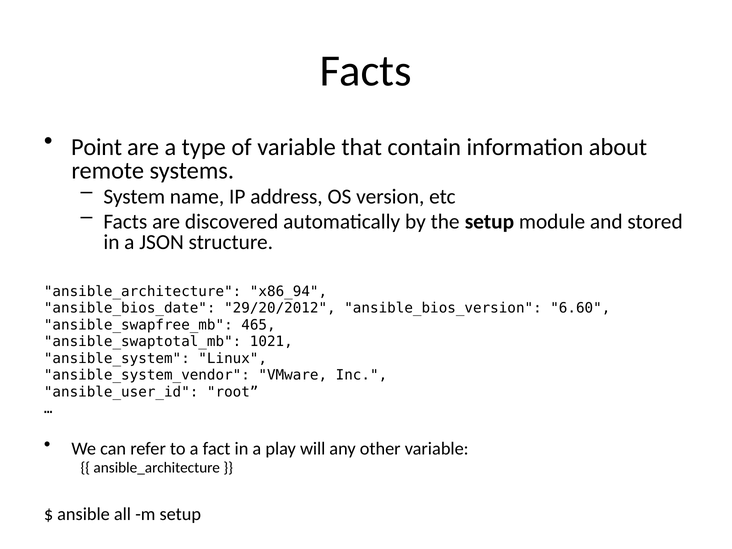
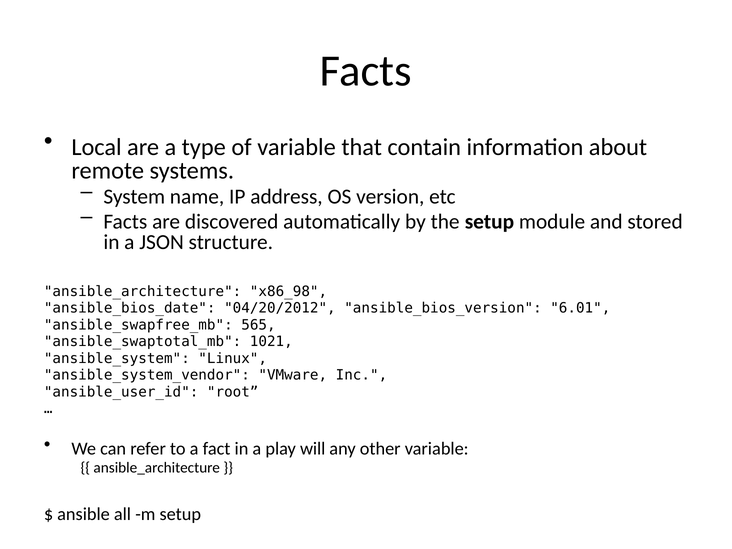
Point: Point -> Local
x86_94: x86_94 -> x86_98
29/20/2012: 29/20/2012 -> 04/20/2012
6.60: 6.60 -> 6.01
465: 465 -> 565
